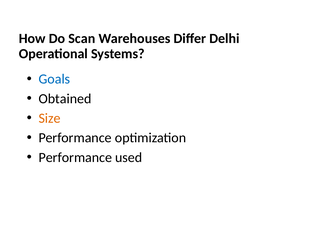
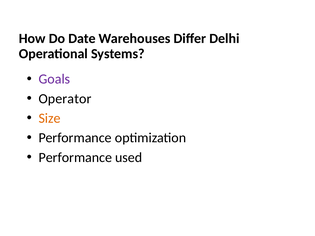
Scan: Scan -> Date
Goals colour: blue -> purple
Obtained: Obtained -> Operator
